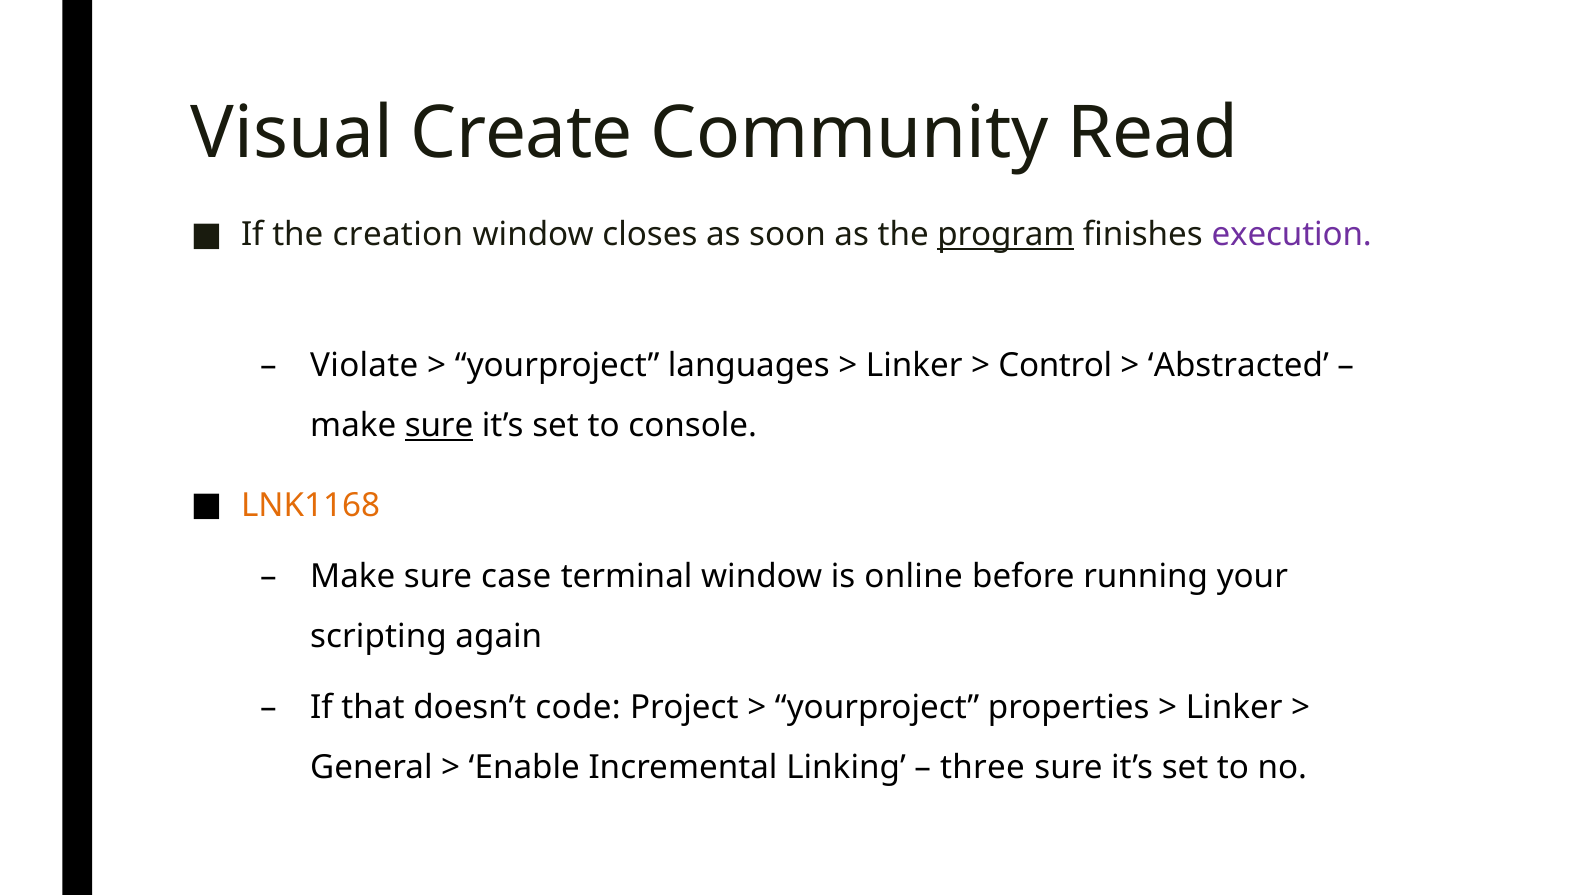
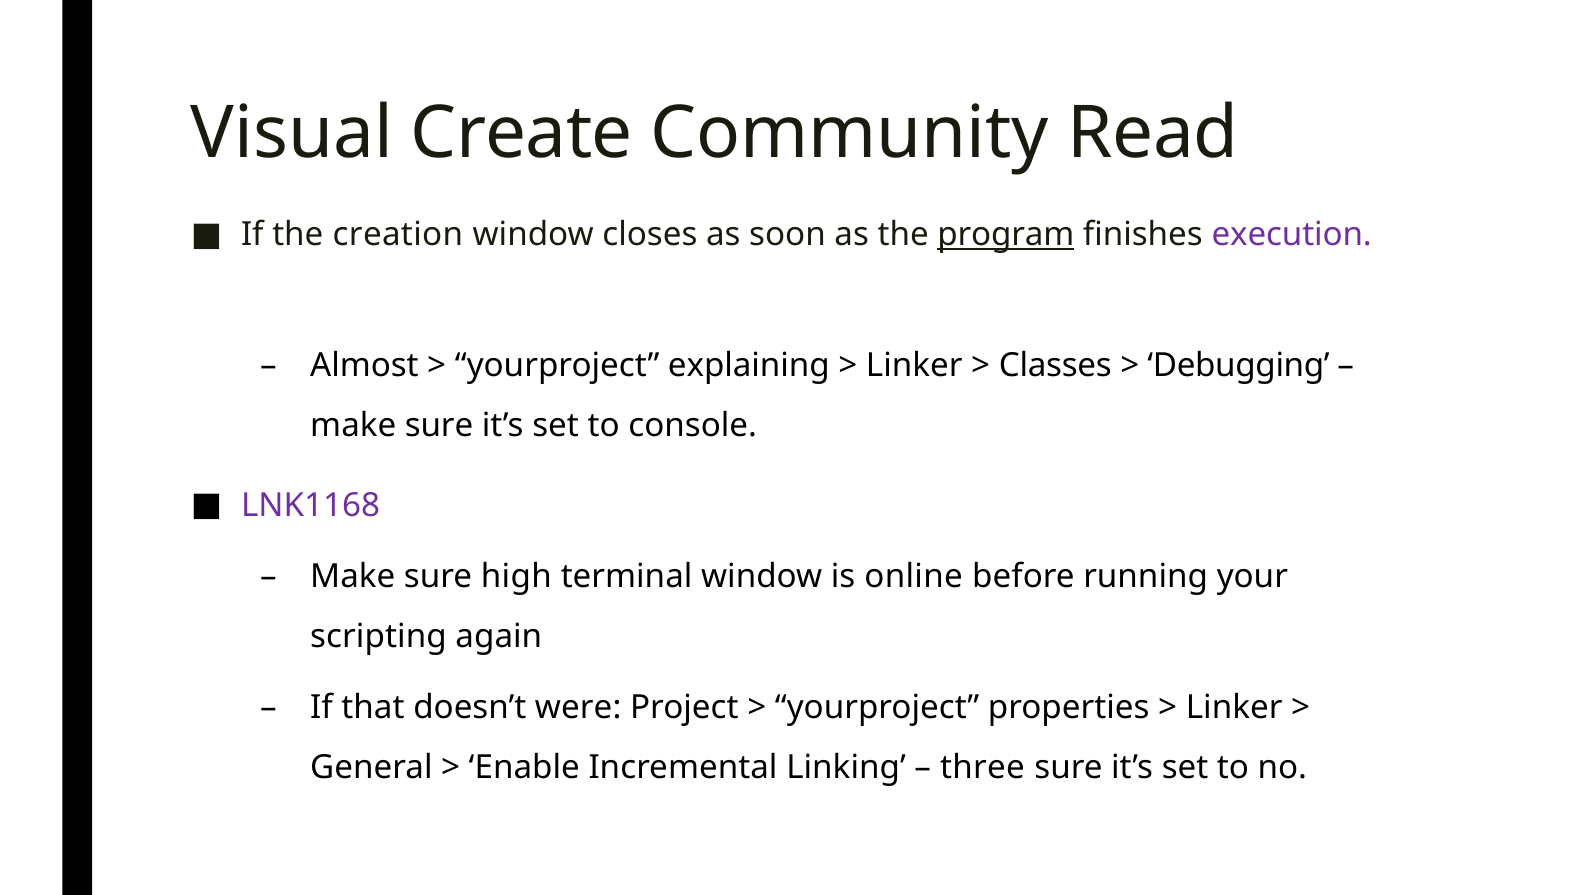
Violate: Violate -> Almost
languages: languages -> explaining
Control: Control -> Classes
Abstracted: Abstracted -> Debugging
sure at (439, 425) underline: present -> none
LNK1168 colour: orange -> purple
case: case -> high
code: code -> were
